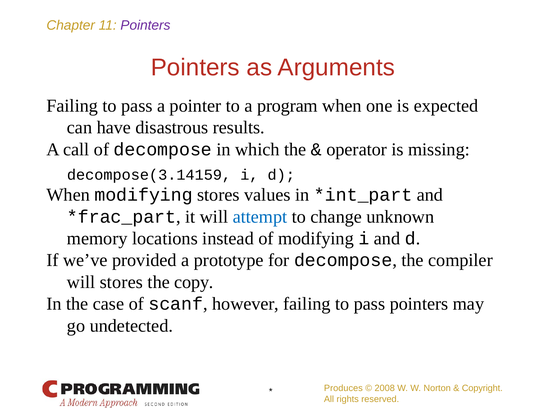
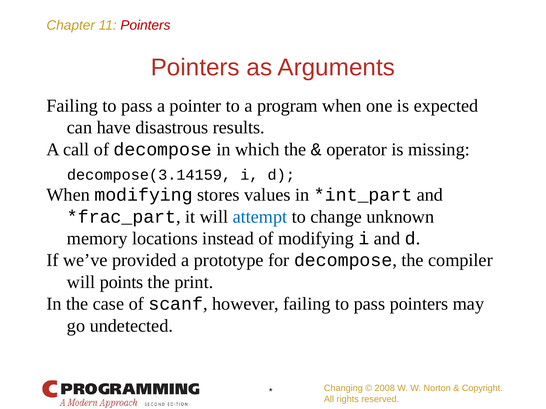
Pointers at (145, 26) colour: purple -> red
will stores: stores -> points
copy: copy -> print
Produces: Produces -> Changing
